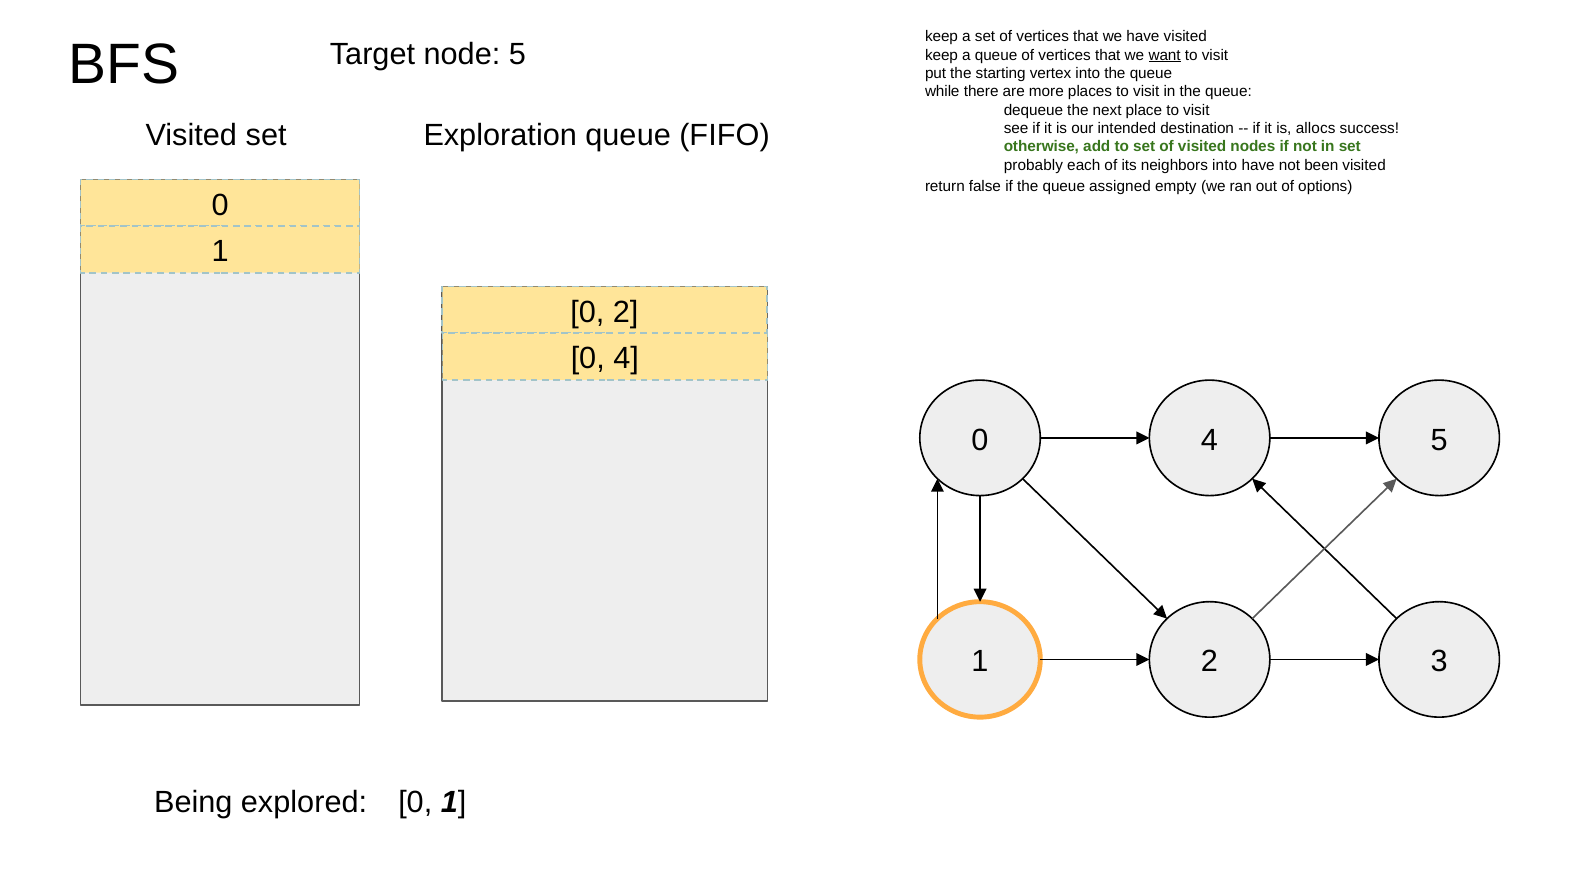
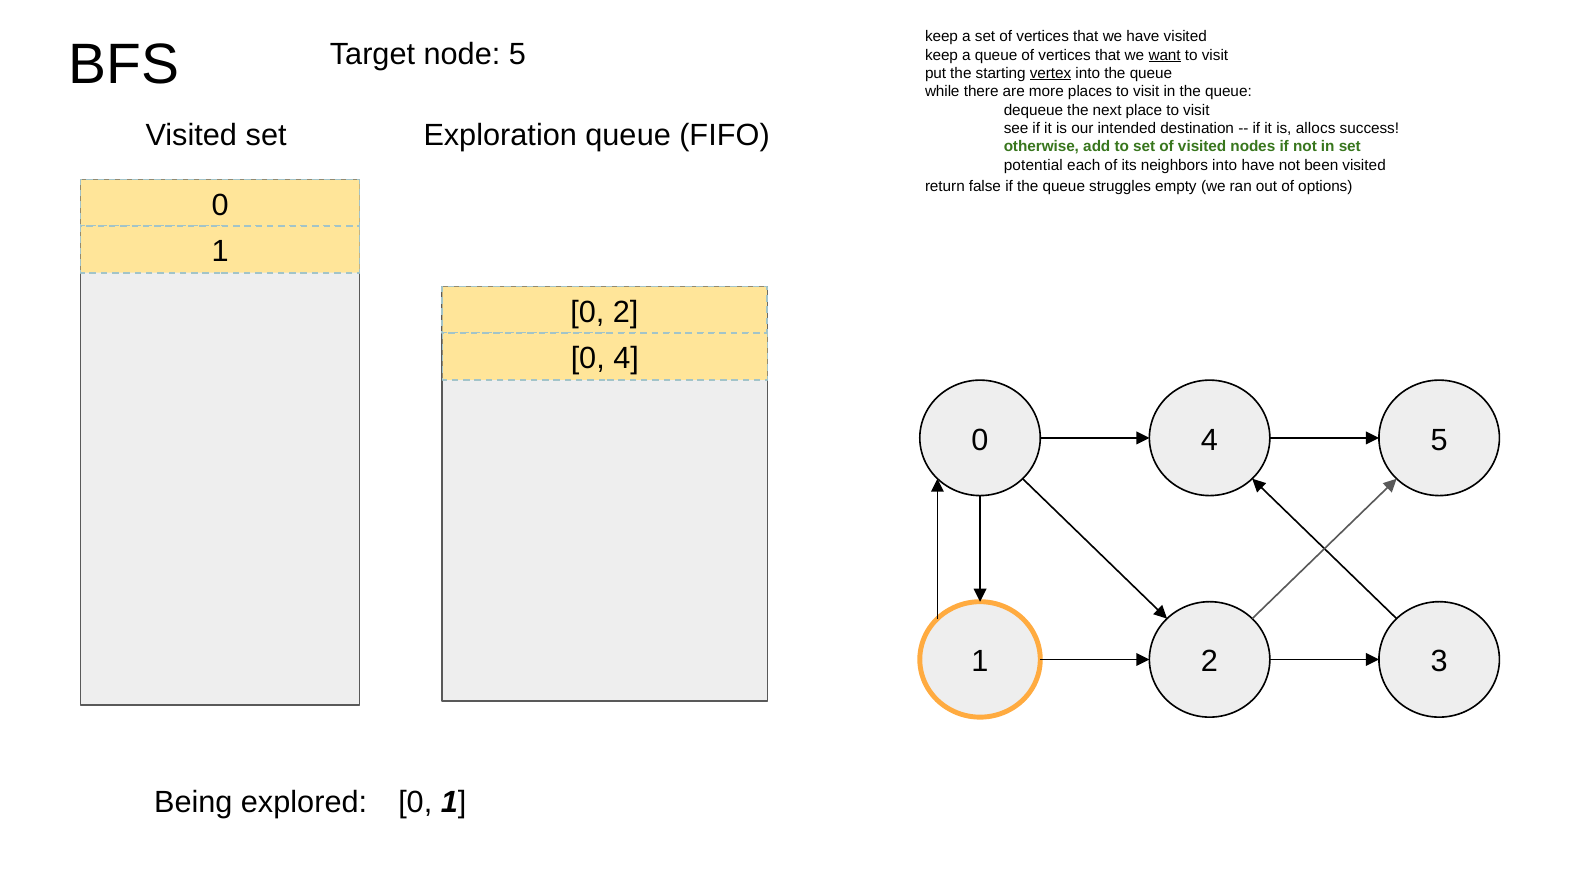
vertex underline: none -> present
probably: probably -> potential
assigned: assigned -> struggles
